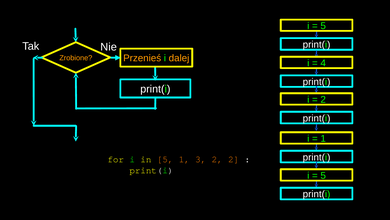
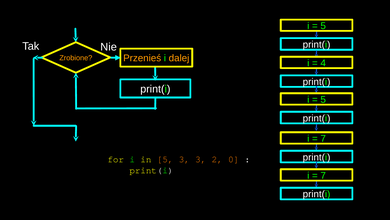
2 at (323, 99): 2 -> 5
1 at (323, 138): 1 -> 7
5 1: 1 -> 3
2 2: 2 -> 0
5 at (323, 175): 5 -> 7
